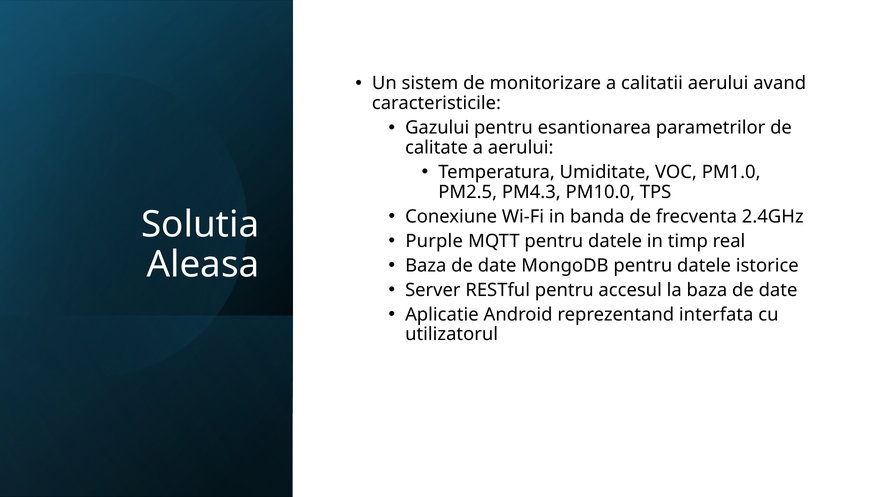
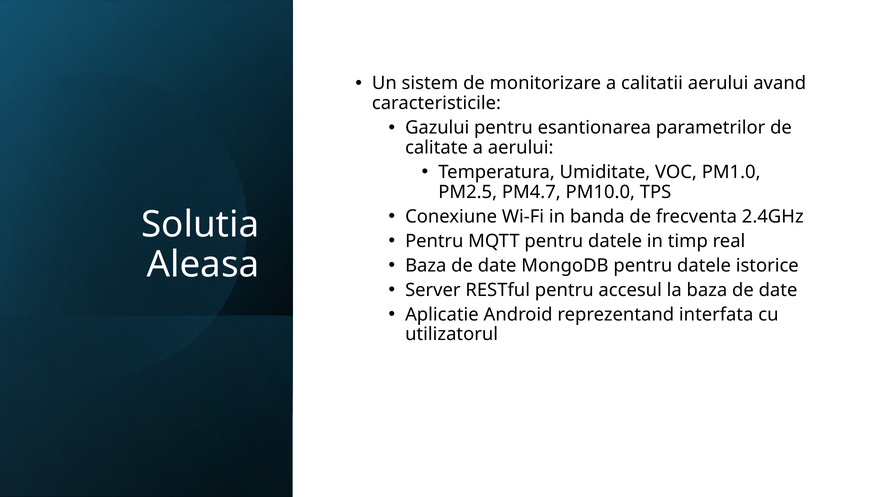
PM4.3: PM4.3 -> PM4.7
Purple at (434, 241): Purple -> Pentru
